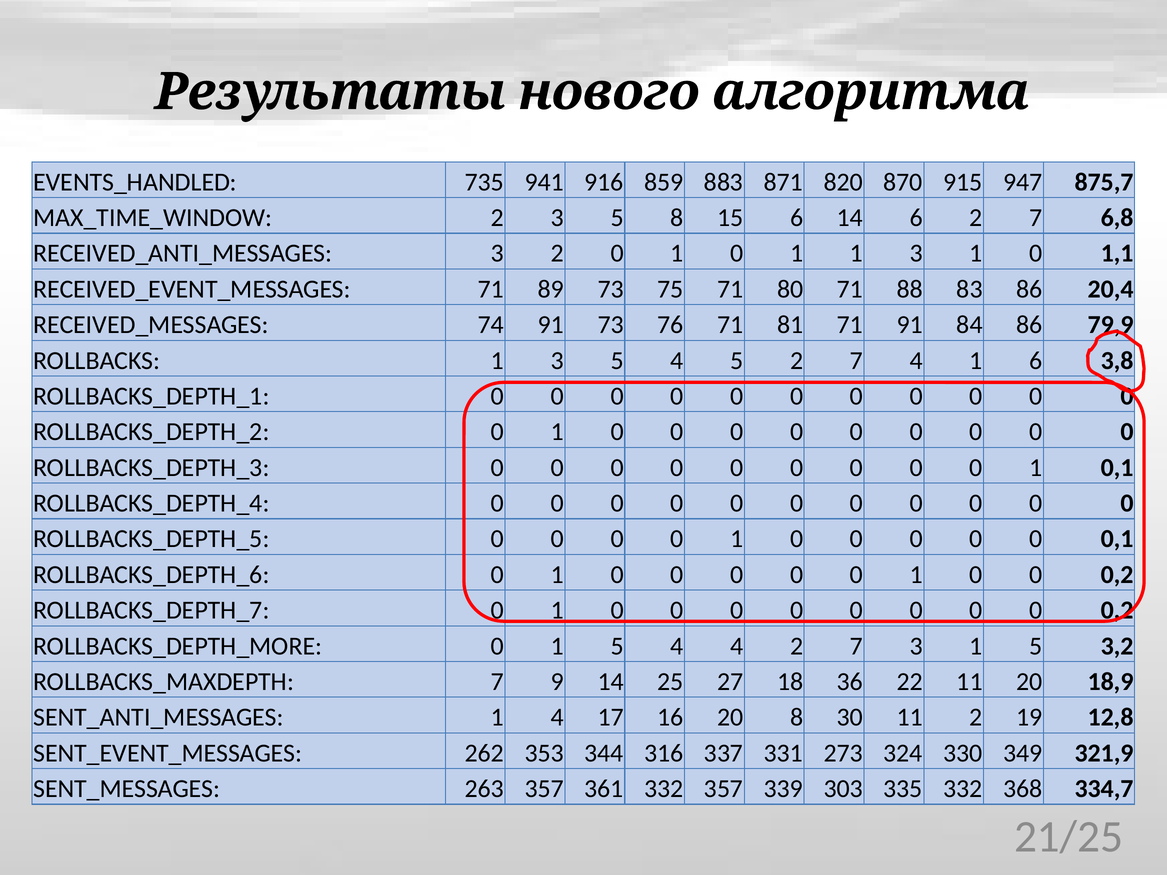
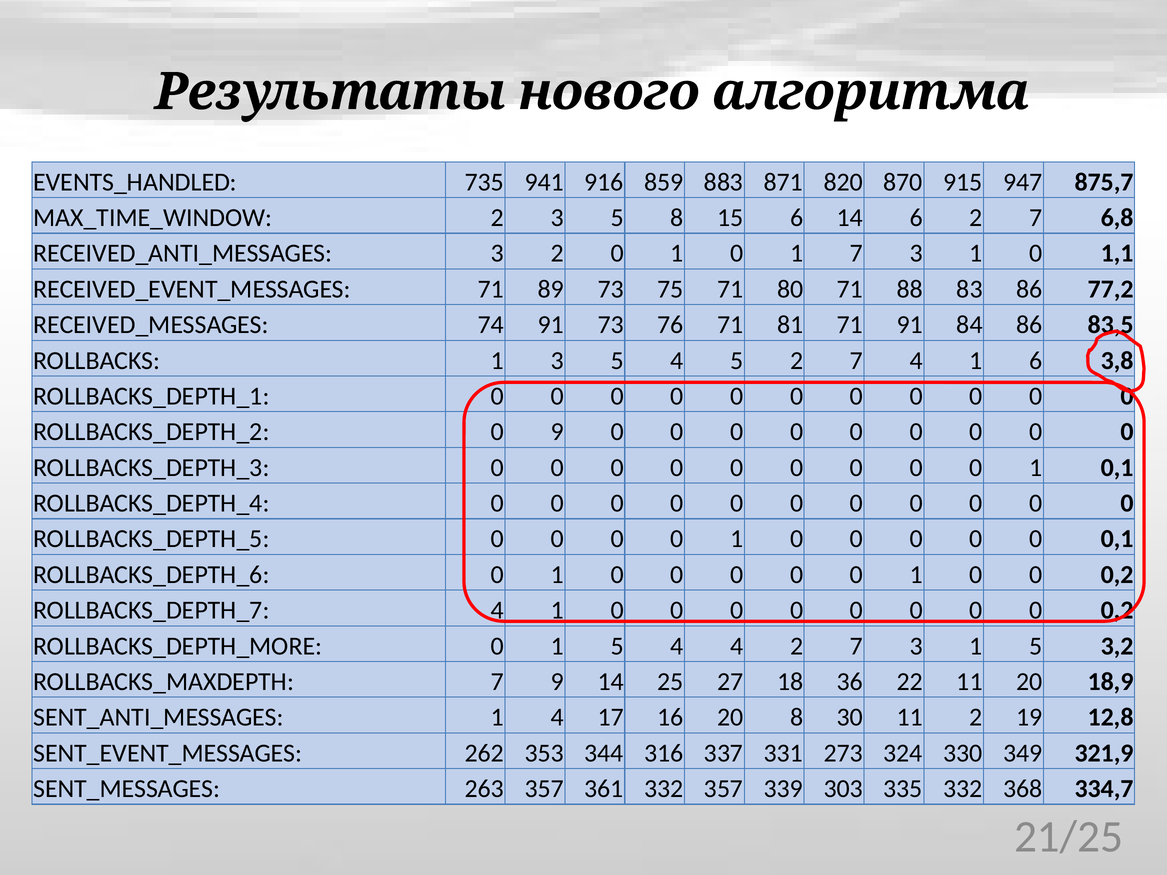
1 1: 1 -> 7
20,4: 20,4 -> 77,2
79,9: 79,9 -> 83,5
1 at (557, 432): 1 -> 9
0 at (497, 610): 0 -> 4
